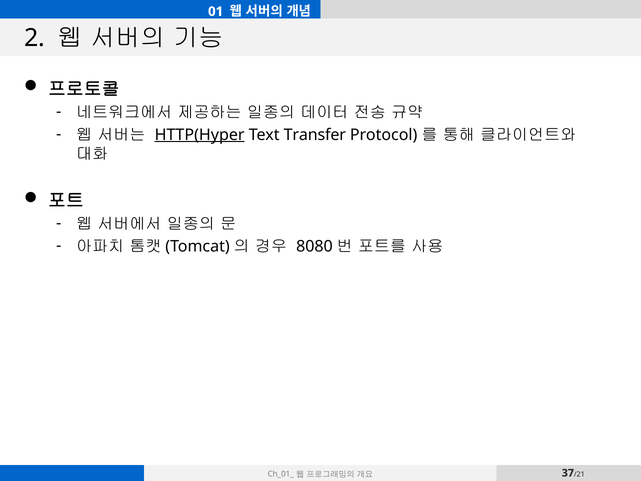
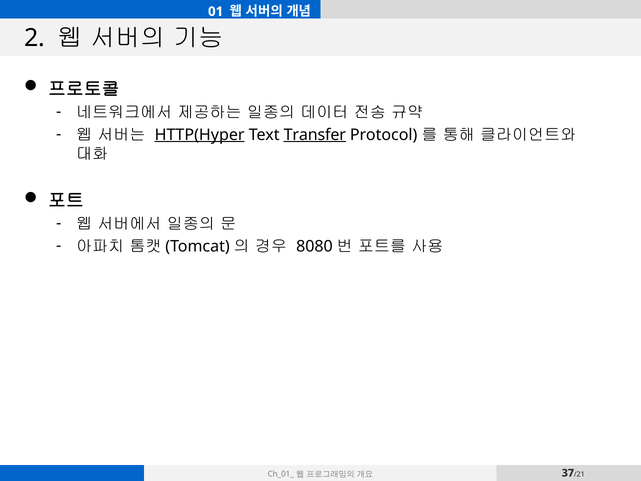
Transfer underline: none -> present
